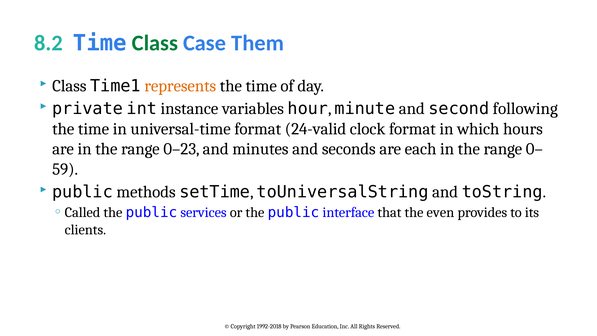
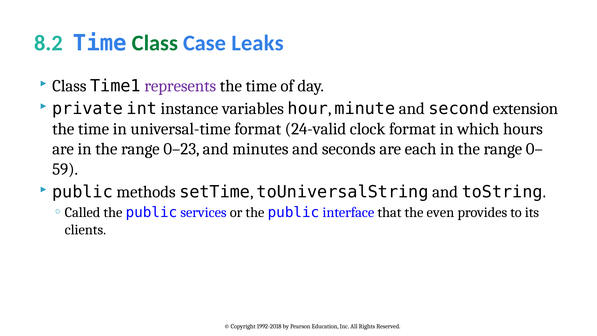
Them: Them -> Leaks
represents colour: orange -> purple
following: following -> extension
